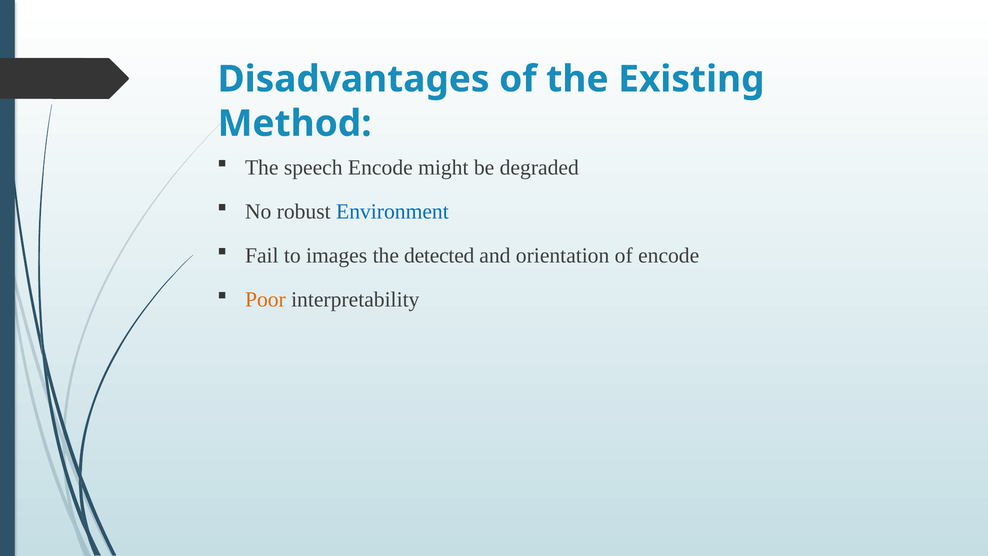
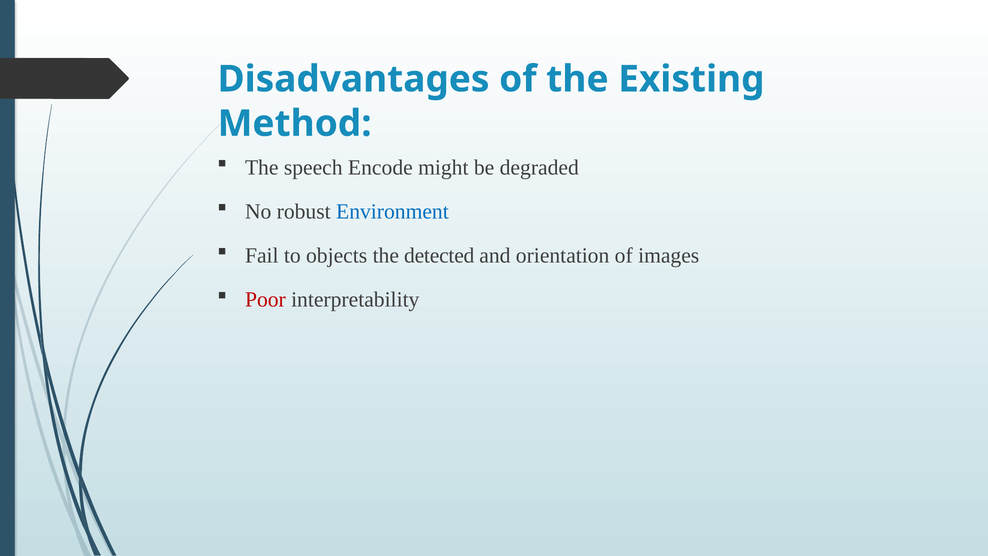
images: images -> objects
of encode: encode -> images
Poor colour: orange -> red
